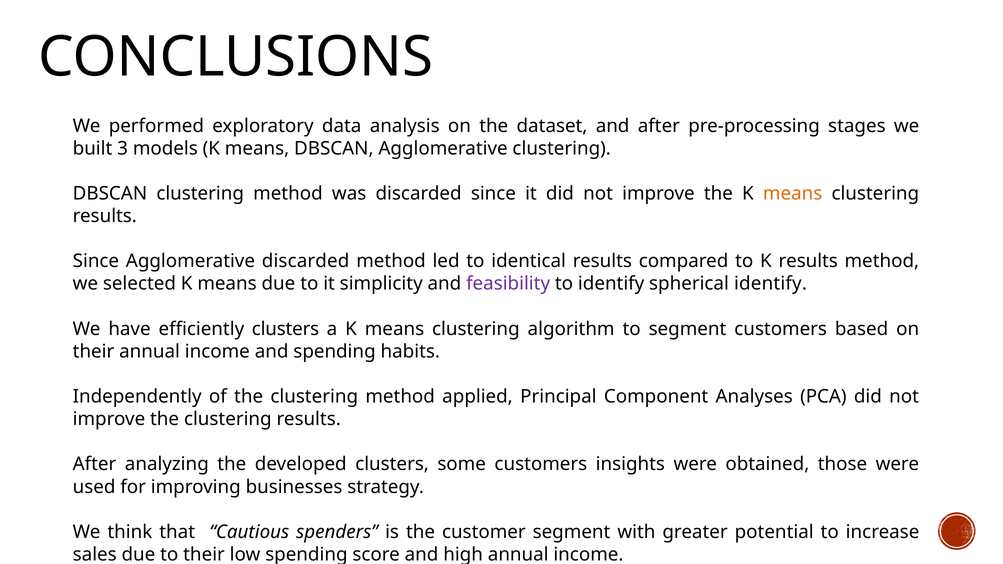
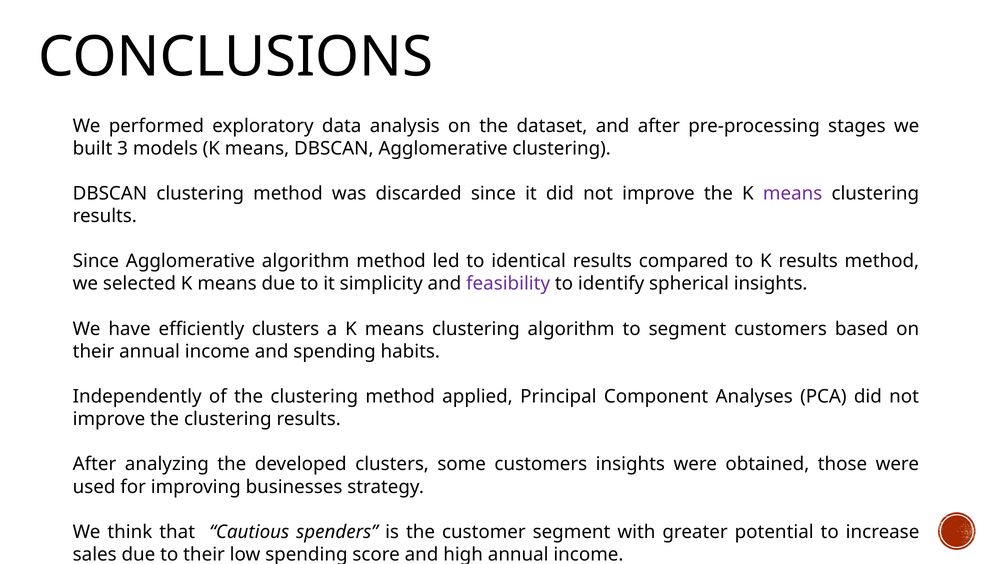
means at (793, 194) colour: orange -> purple
Agglomerative discarded: discarded -> algorithm
spherical identify: identify -> insights
